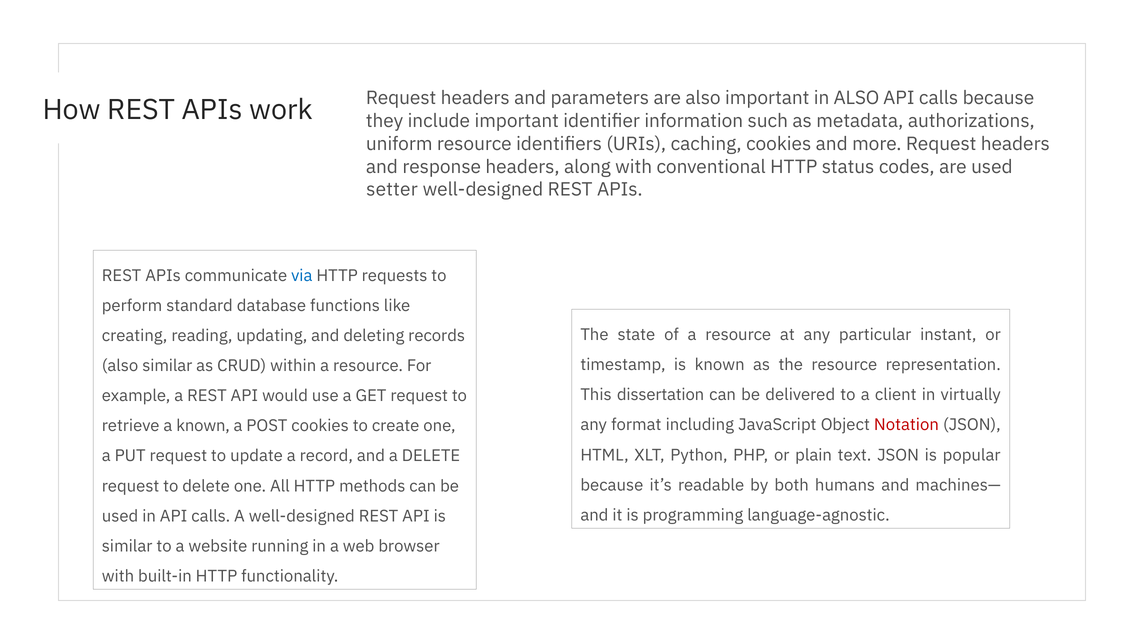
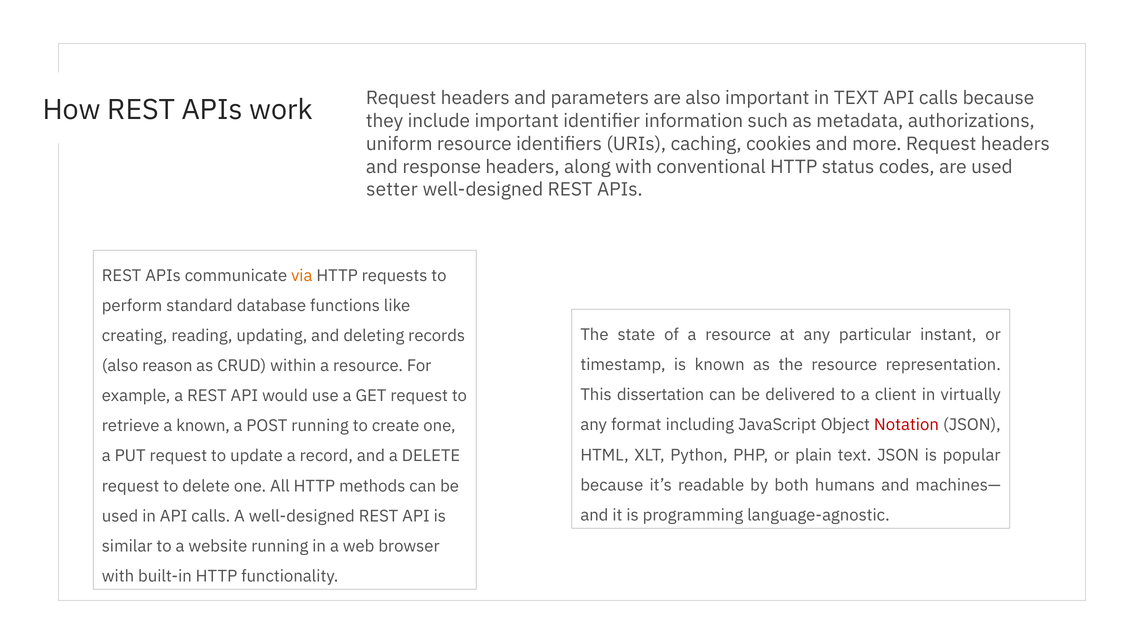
in ALSO: ALSO -> TEXT
via colour: blue -> orange
also similar: similar -> reason
POST cookies: cookies -> running
